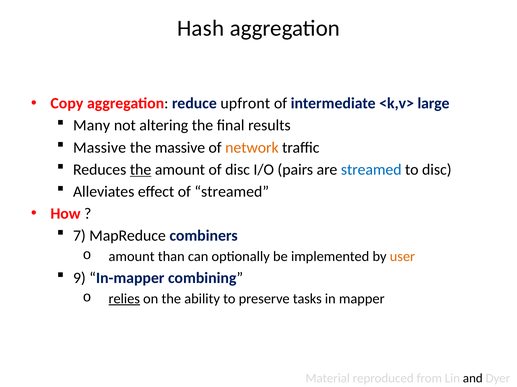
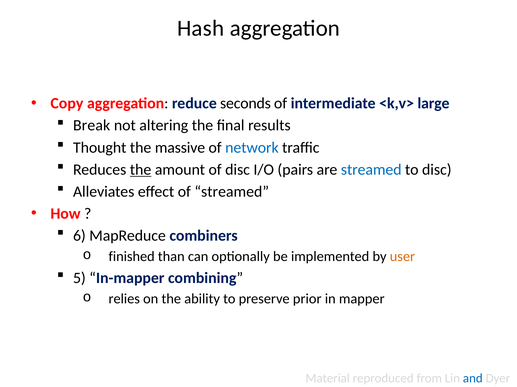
upfront: upfront -> seconds
Many: Many -> Break
Massive at (100, 148): Massive -> Thought
network colour: orange -> blue
7: 7 -> 6
amount at (132, 257): amount -> finished
9: 9 -> 5
relies underline: present -> none
tasks: tasks -> prior
and colour: black -> blue
